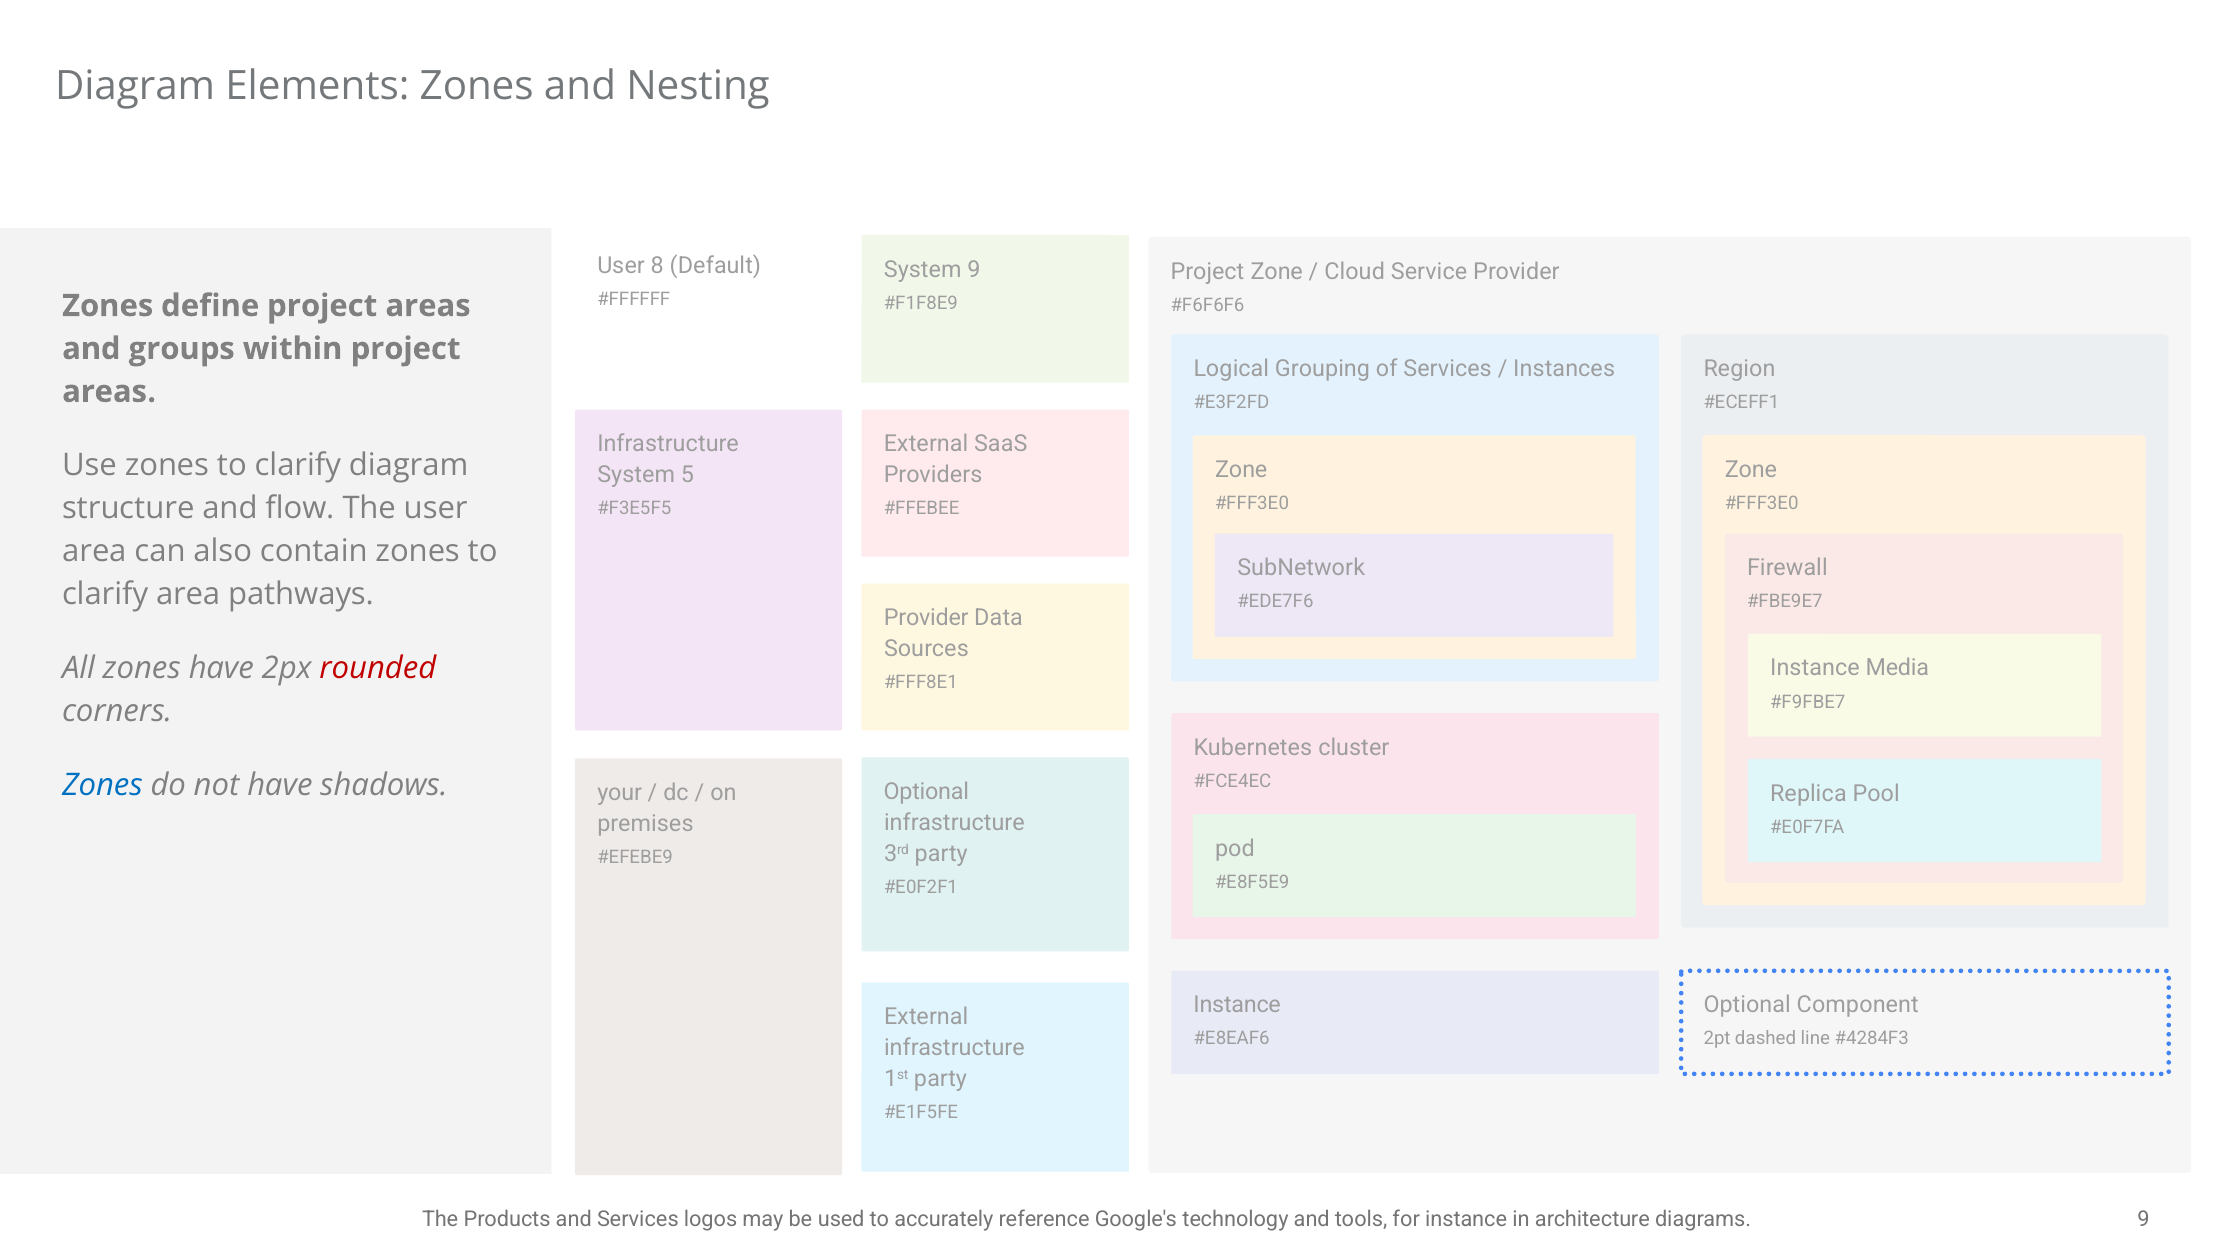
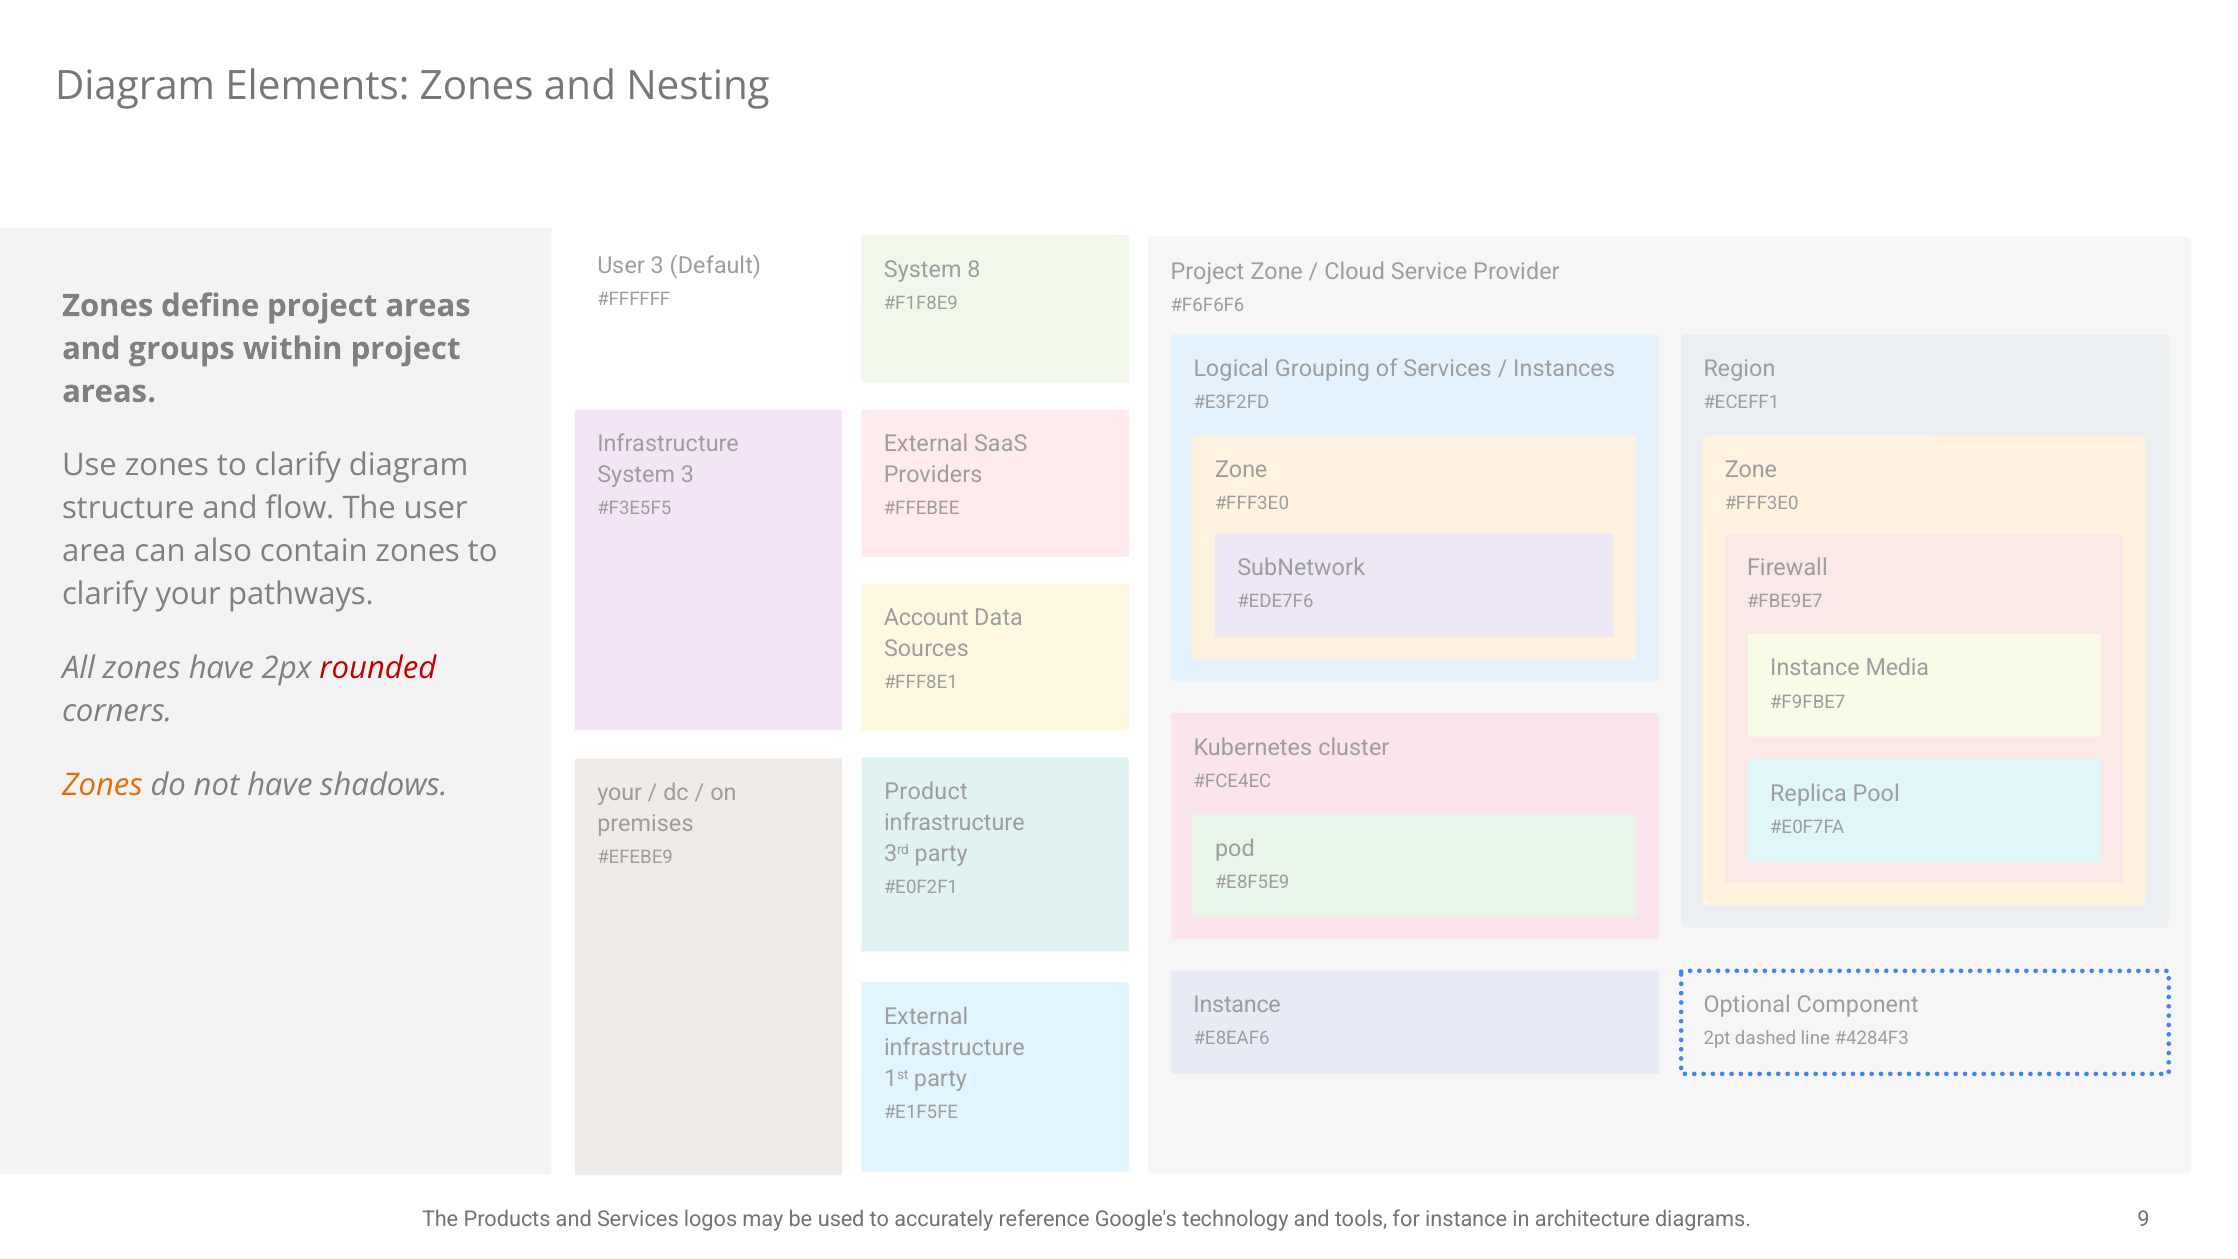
User 8: 8 -> 3
System 9: 9 -> 8
System 5: 5 -> 3
clarify area: area -> your
Provider at (926, 618): Provider -> Account
Zones at (102, 785) colour: blue -> orange
Optional at (926, 792): Optional -> Product
